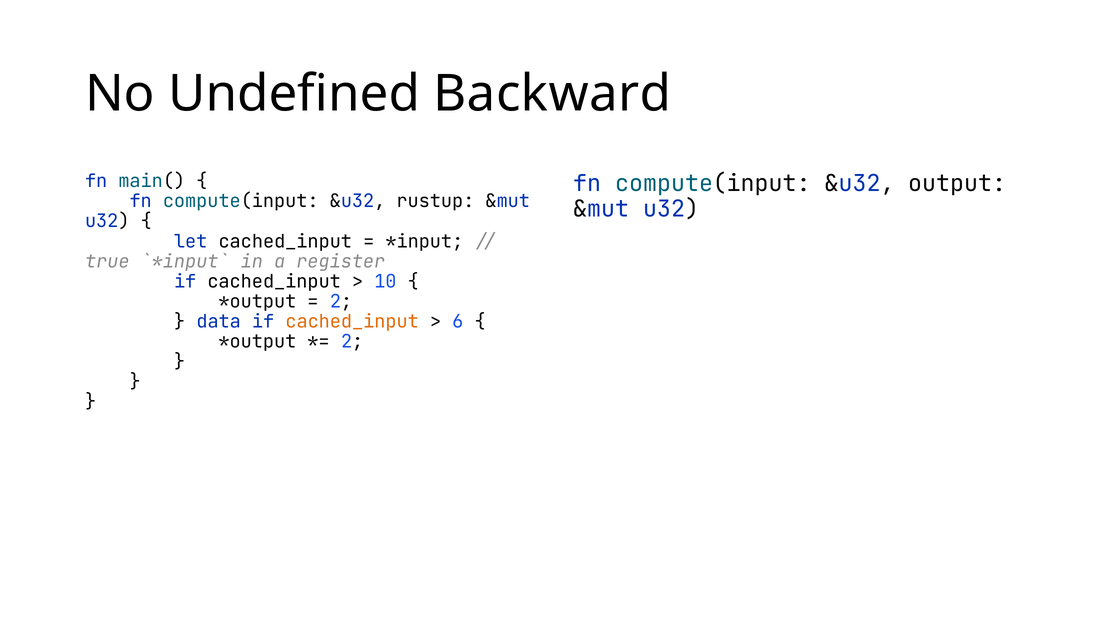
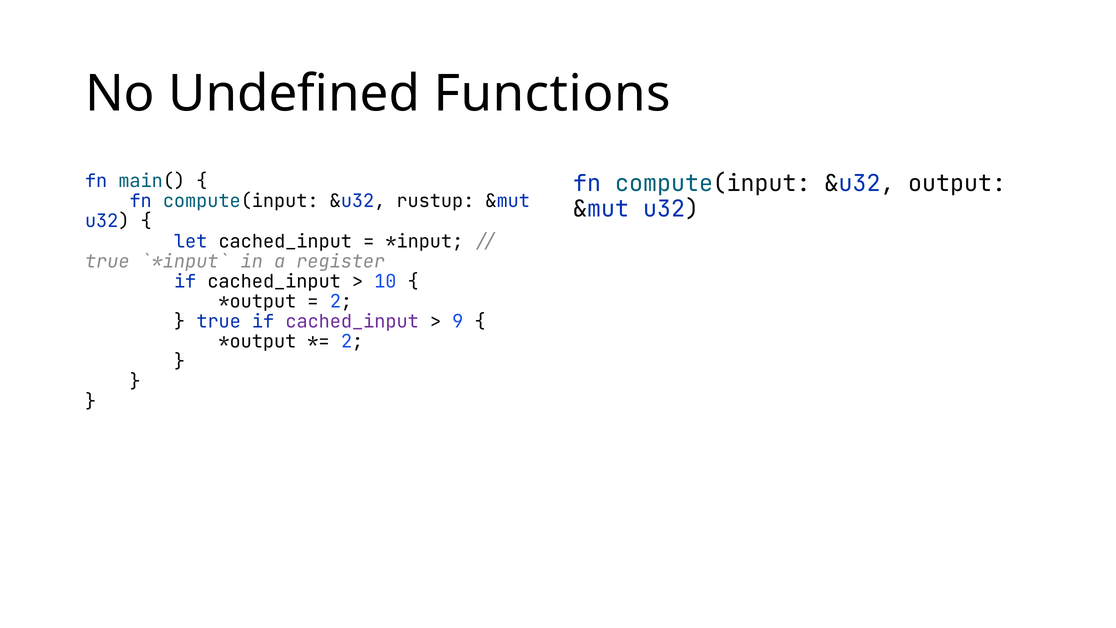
Backward: Backward -> Functions
data at (219, 321): data -> true
cached_input at (352, 321) colour: orange -> purple
6: 6 -> 9
